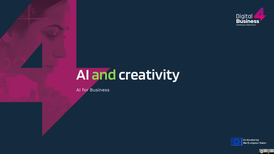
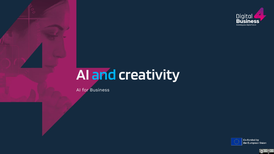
and colour: light green -> light blue
